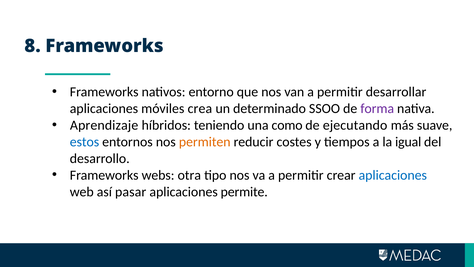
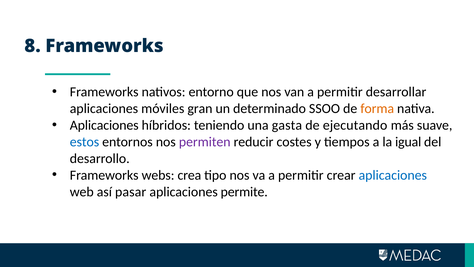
crea: crea -> gran
forma colour: purple -> orange
Aprendizaje at (104, 125): Aprendizaje -> Aplicaciones
como: como -> gasta
permiten colour: orange -> purple
otra: otra -> crea
